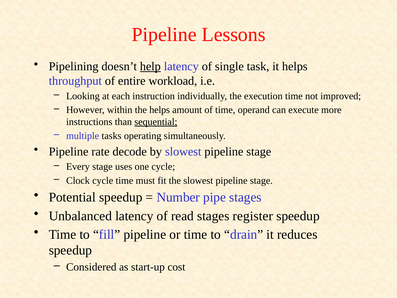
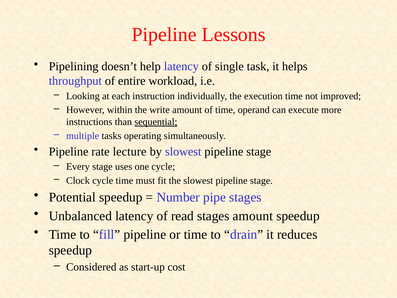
help underline: present -> none
the helps: helps -> write
decode: decode -> lecture
stages register: register -> amount
